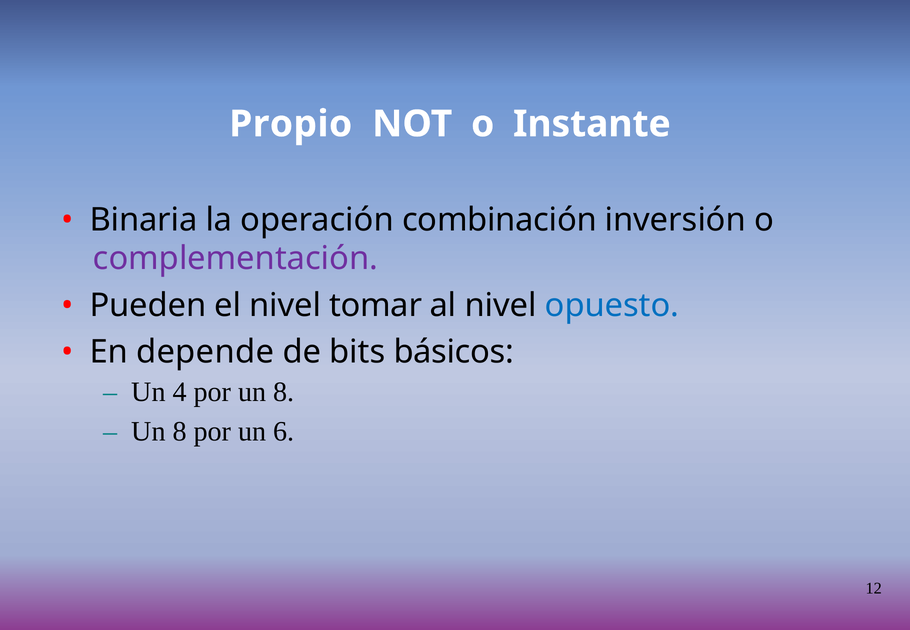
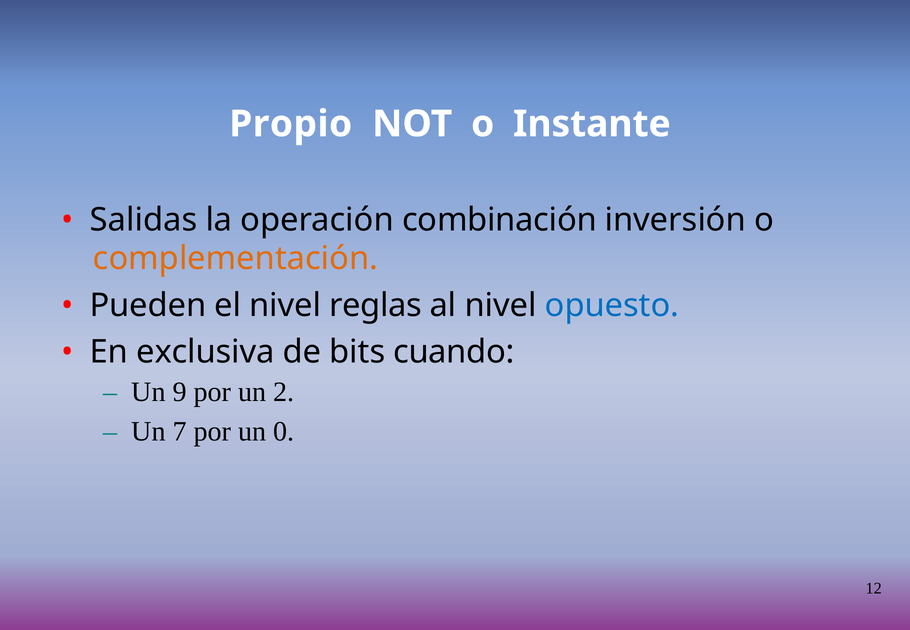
Binaria: Binaria -> Salidas
complementación colour: purple -> orange
tomar: tomar -> reglas
depende: depende -> exclusiva
básicos: básicos -> cuando
4: 4 -> 9
por un 8: 8 -> 2
8 at (180, 432): 8 -> 7
6: 6 -> 0
